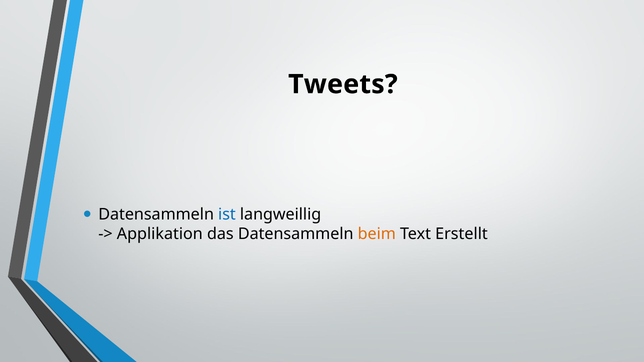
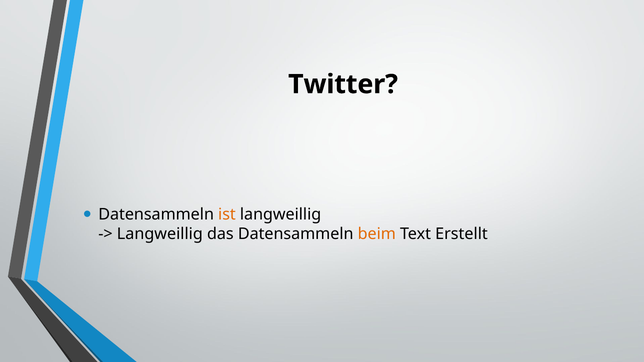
Tweets: Tweets -> Twitter
ist colour: blue -> orange
Applikation at (160, 234): Applikation -> Langweillig
